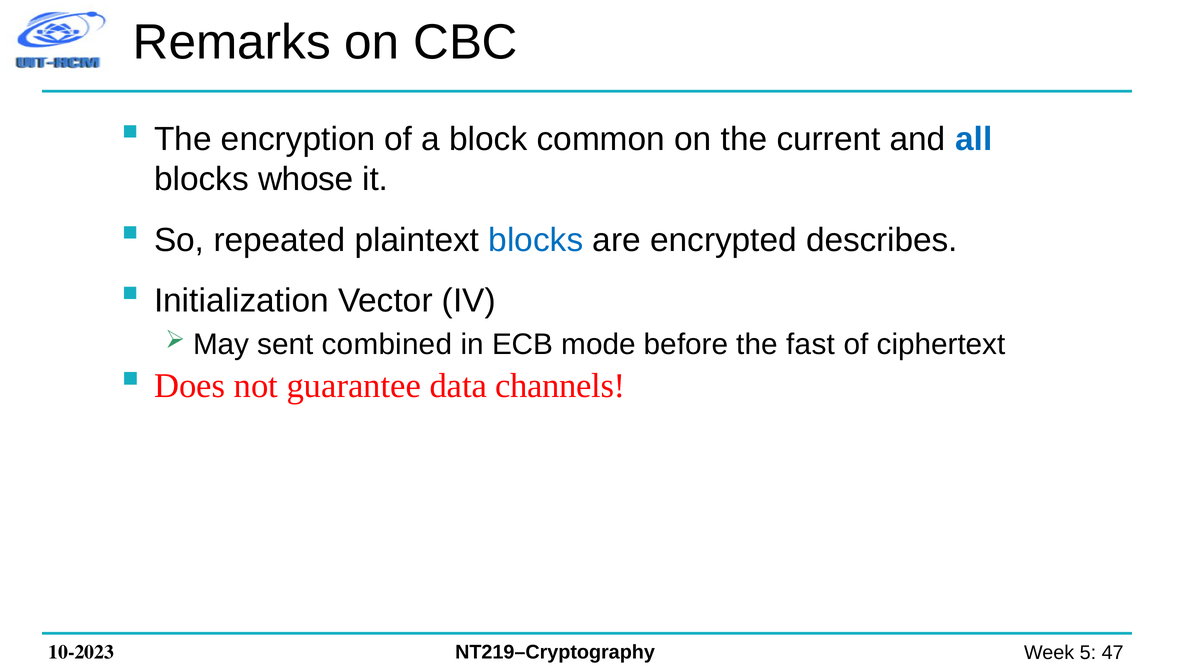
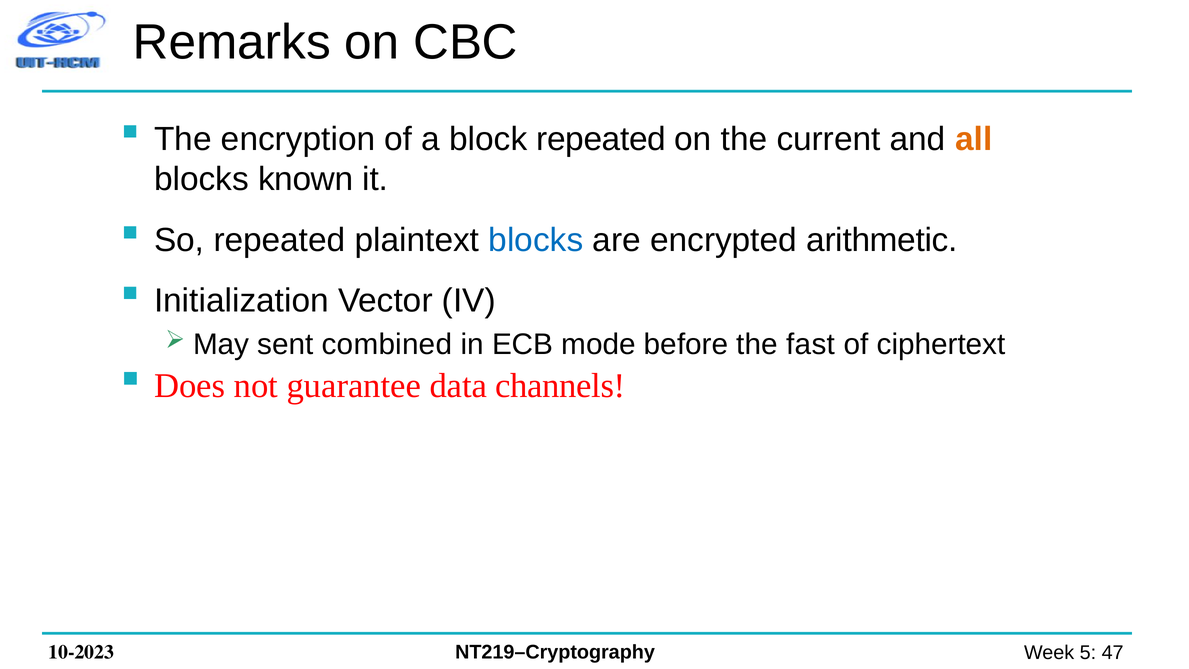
block common: common -> repeated
all colour: blue -> orange
whose: whose -> known
describes: describes -> arithmetic
